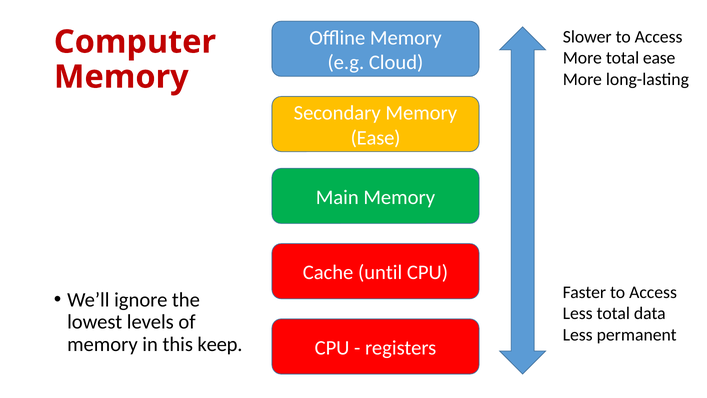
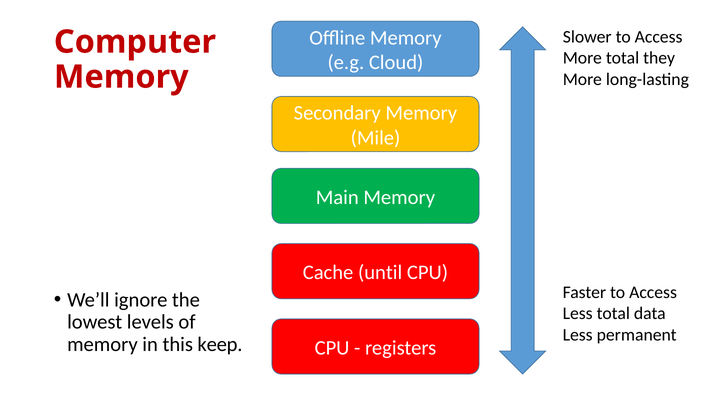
total ease: ease -> they
Ease at (376, 138): Ease -> Mile
